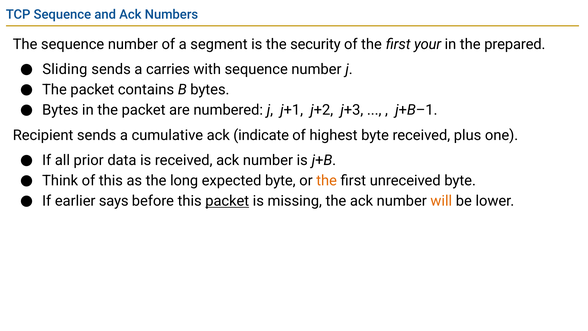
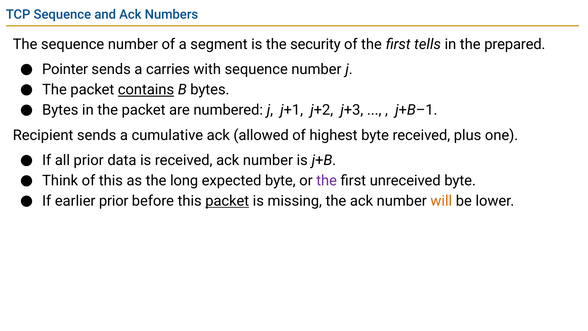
your: your -> tells
Sliding: Sliding -> Pointer
contains underline: none -> present
indicate: indicate -> allowed
the at (327, 181) colour: orange -> purple
earlier says: says -> prior
